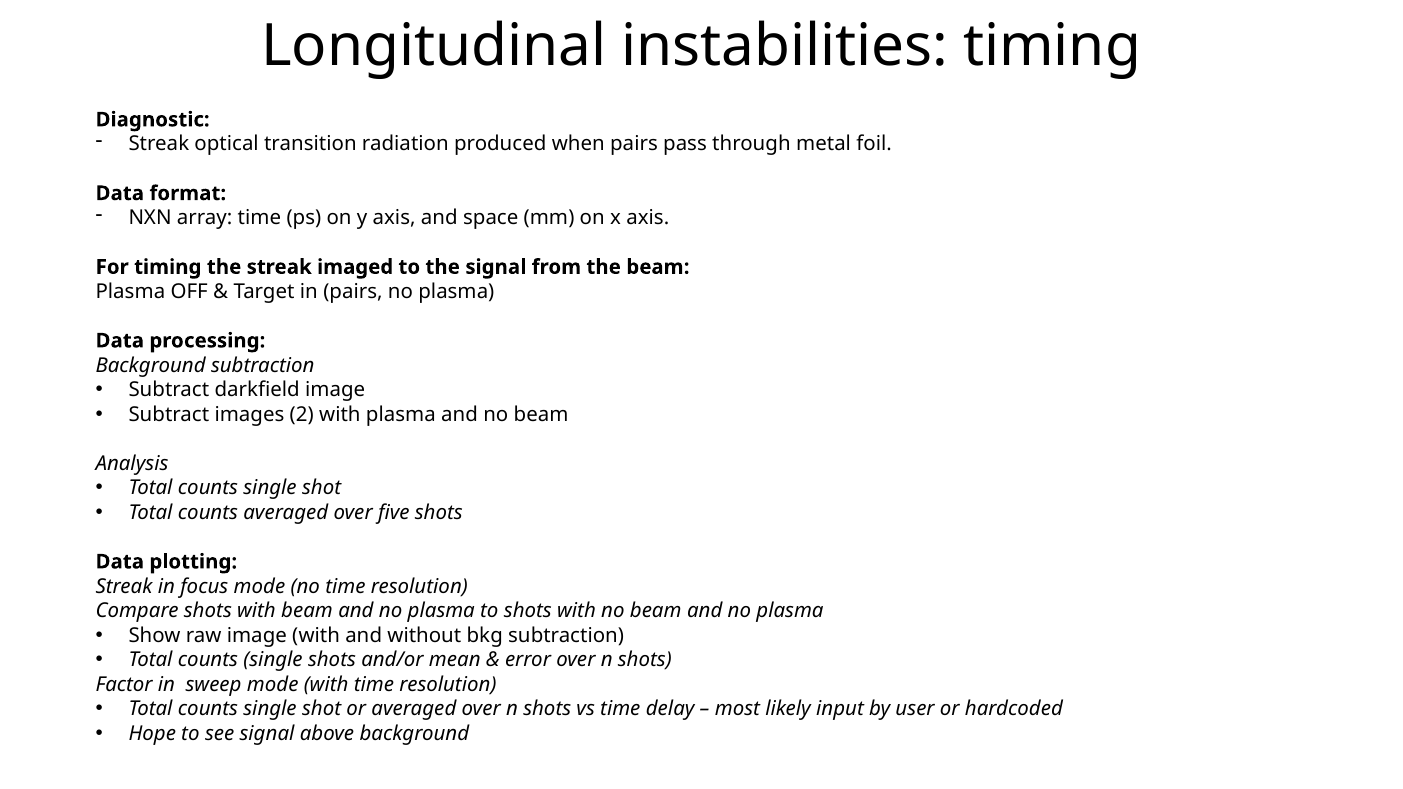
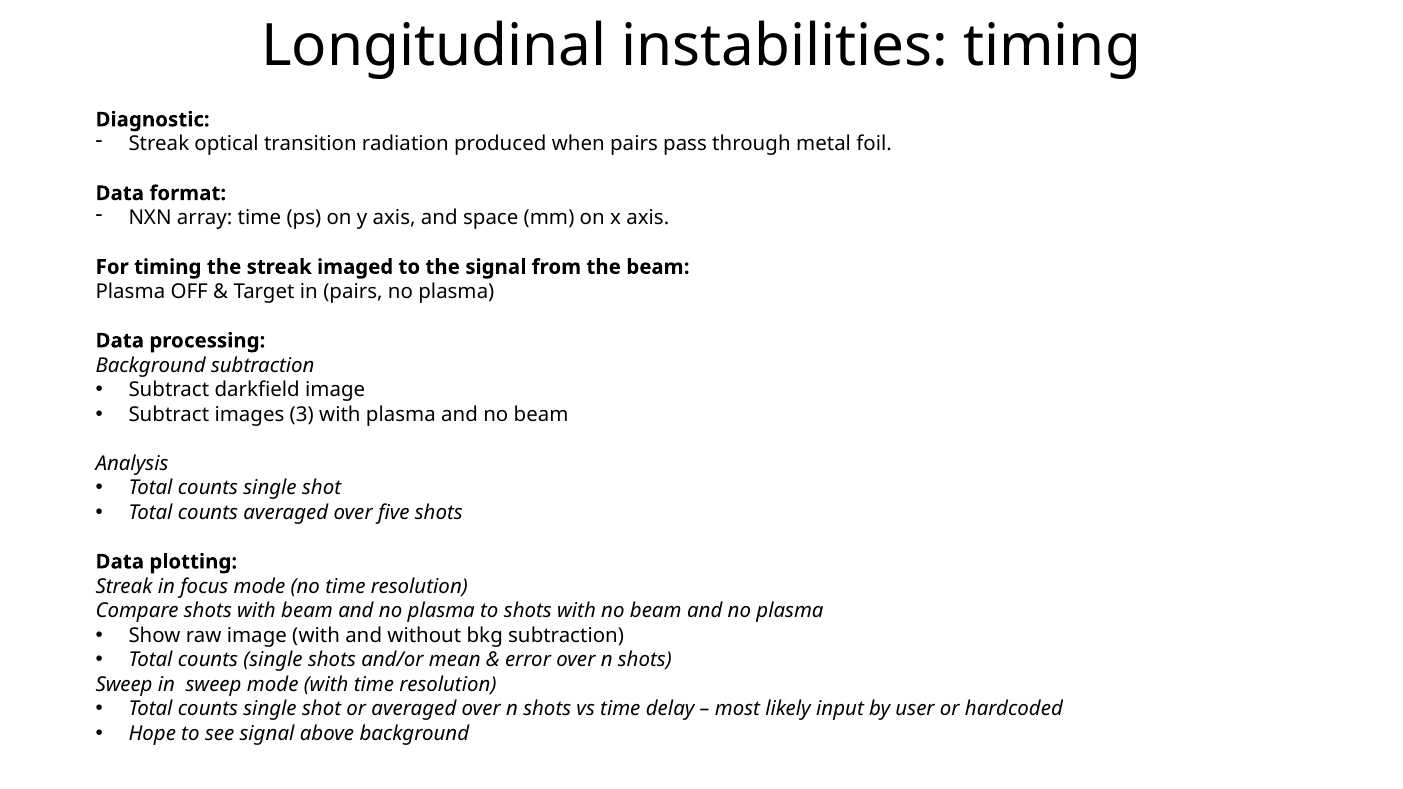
2: 2 -> 3
Factor at (124, 685): Factor -> Sweep
